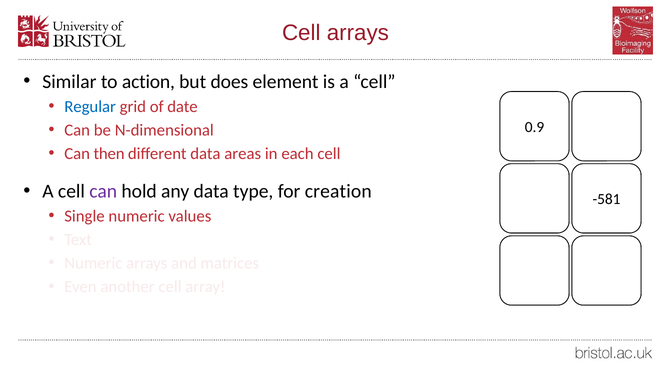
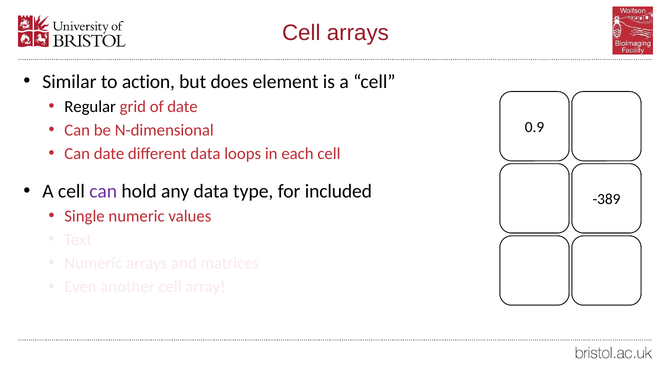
Regular colour: blue -> black
Can then: then -> date
areas: areas -> loops
creation: creation -> included
-581: -581 -> -389
